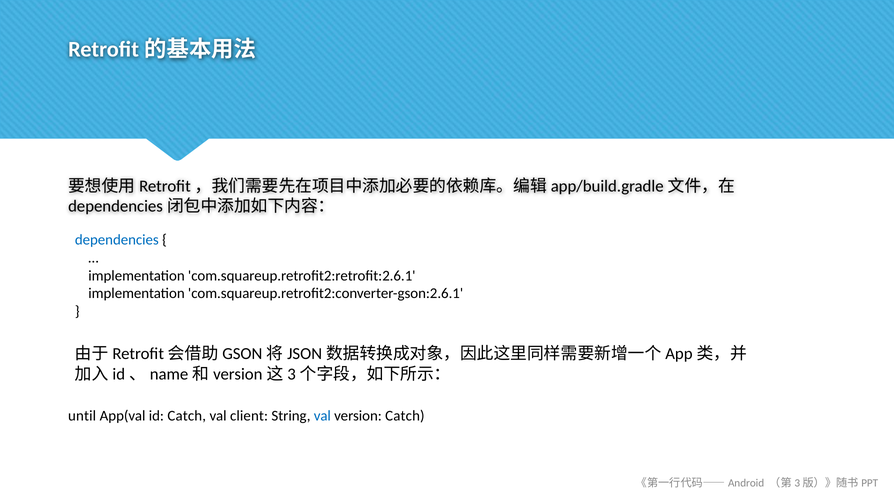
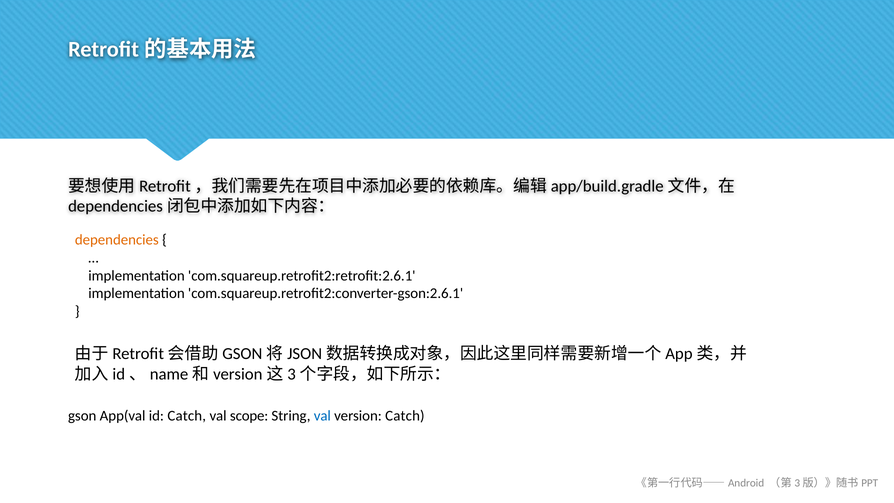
dependencies colour: blue -> orange
until: until -> gson
client: client -> scope
